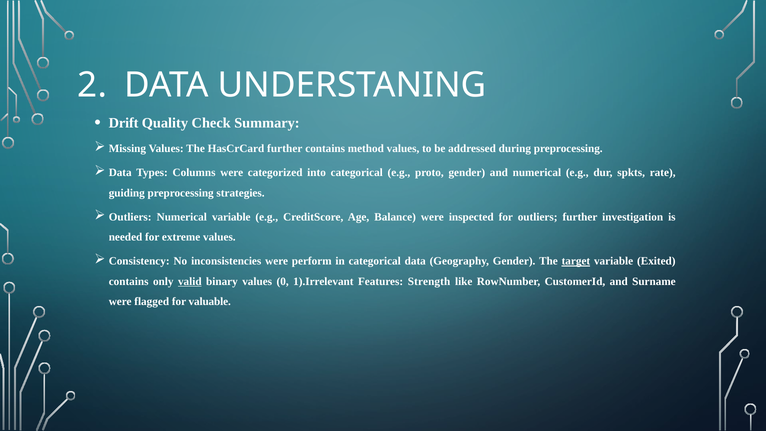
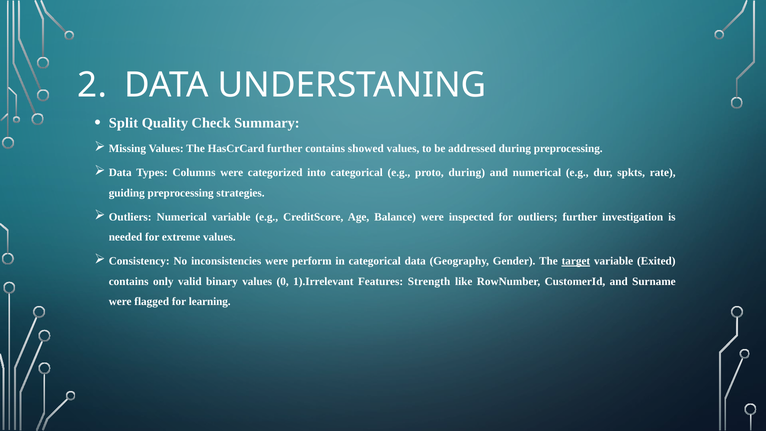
Drift: Drift -> Split
method: method -> showed
proto gender: gender -> during
valid underline: present -> none
valuable: valuable -> learning
